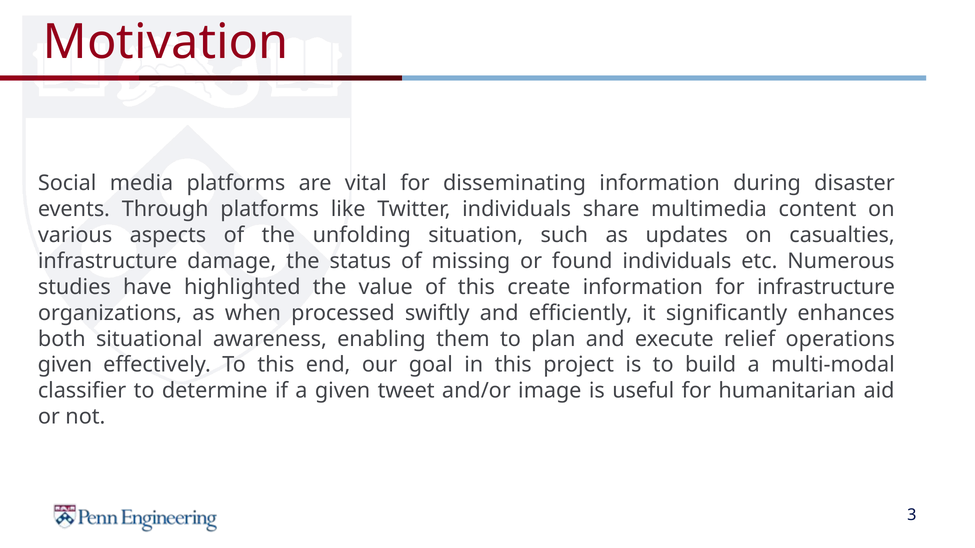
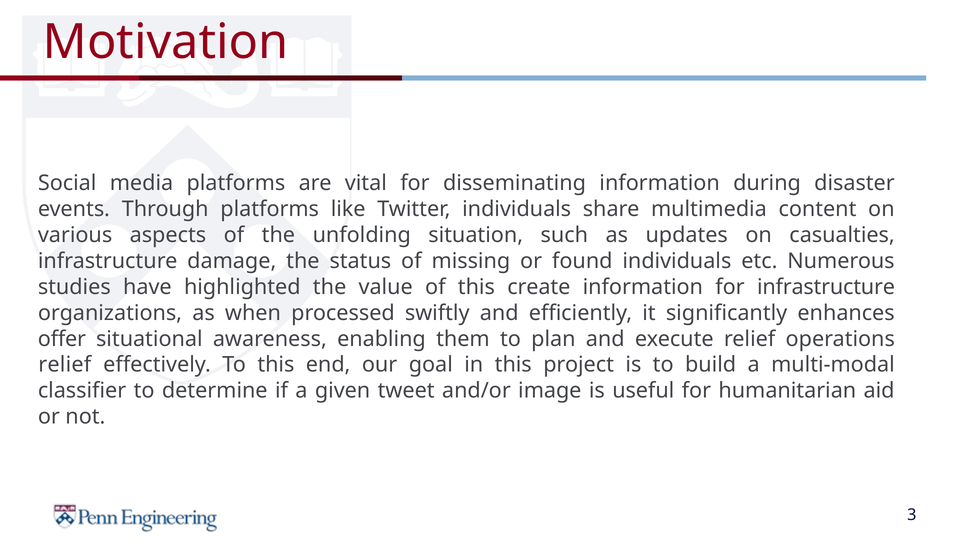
both: both -> offer
given at (65, 365): given -> relief
